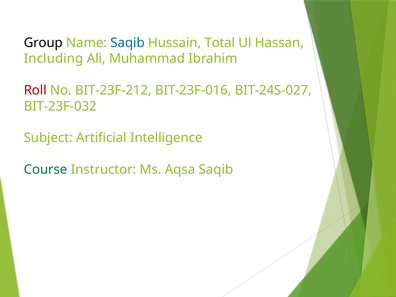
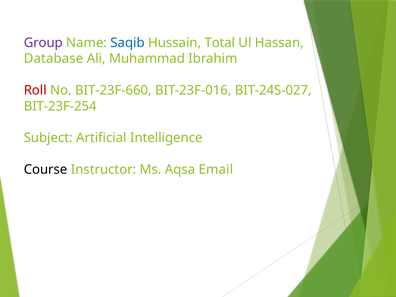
Group colour: black -> purple
Including: Including -> Database
BIT-23F-212: BIT-23F-212 -> BIT-23F-660
BIT-23F-032: BIT-23F-032 -> BIT-23F-254
Course colour: green -> black
Aqsa Saqib: Saqib -> Email
